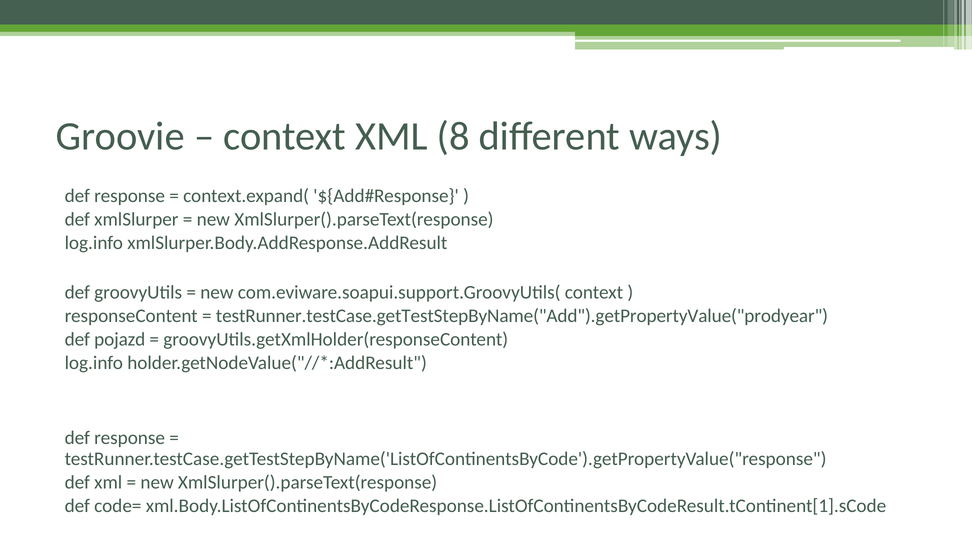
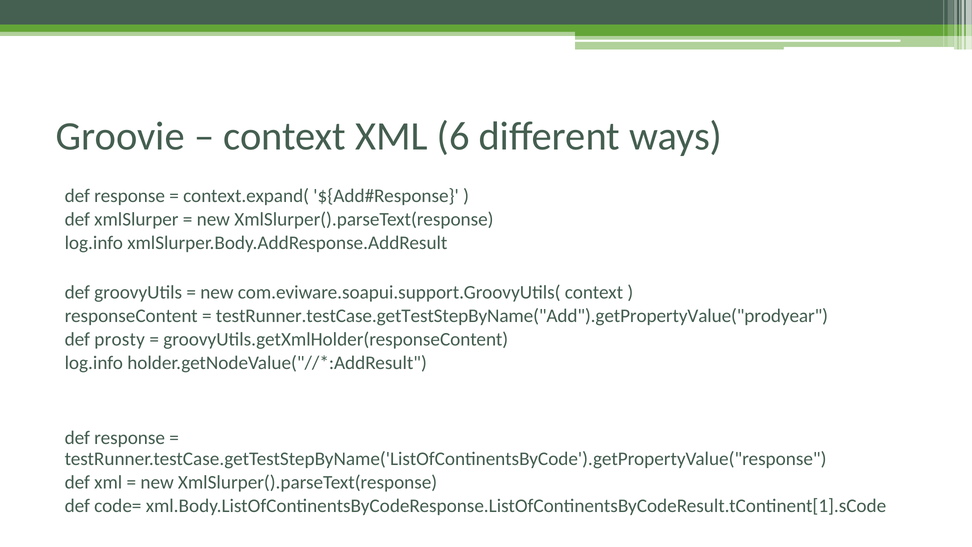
8: 8 -> 6
pojazd: pojazd -> prosty
